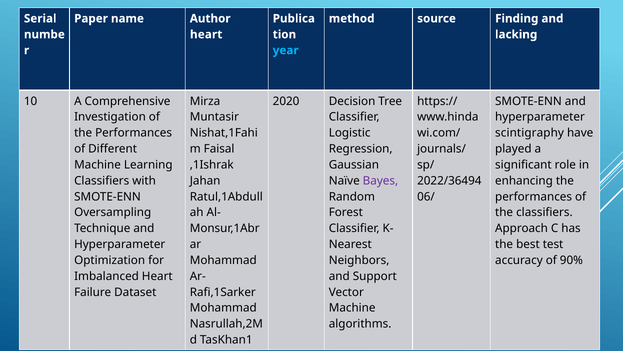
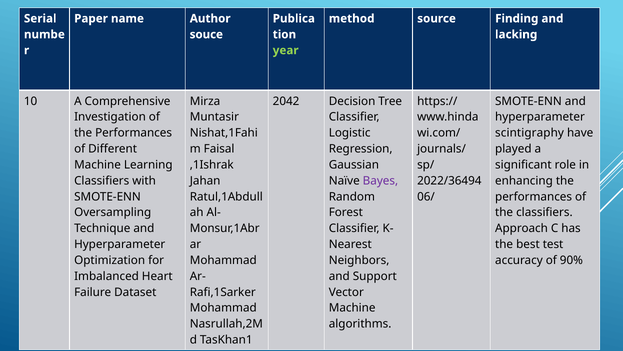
heart at (206, 34): heart -> souce
year colour: light blue -> light green
2020: 2020 -> 2042
